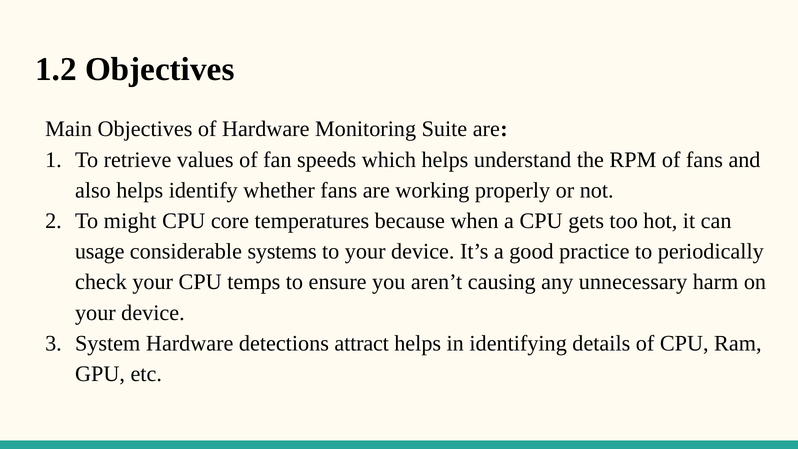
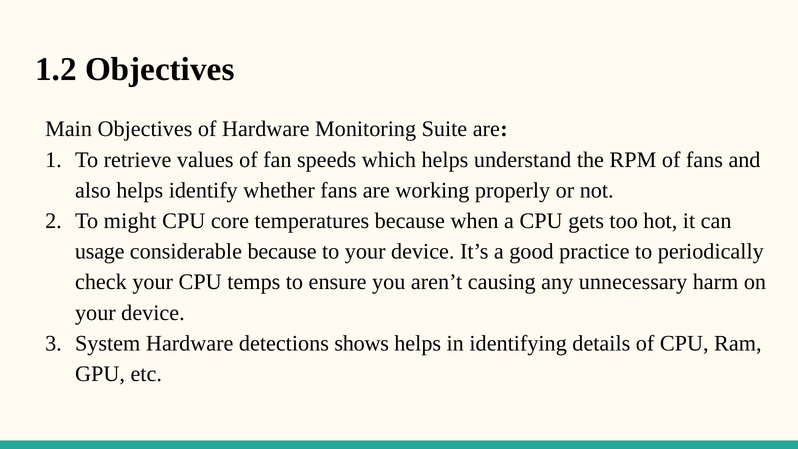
considerable systems: systems -> because
attract: attract -> shows
